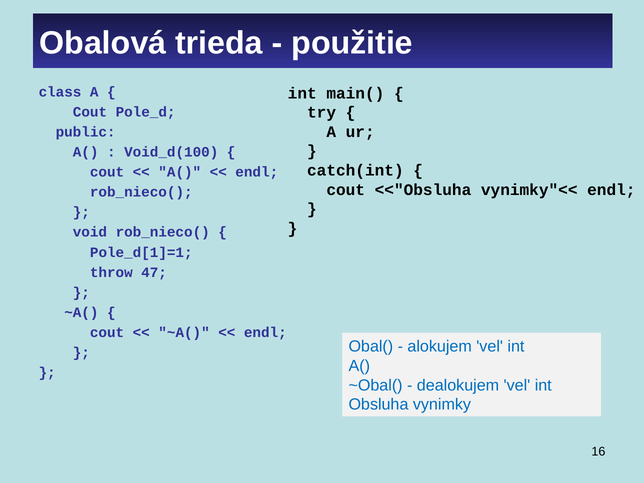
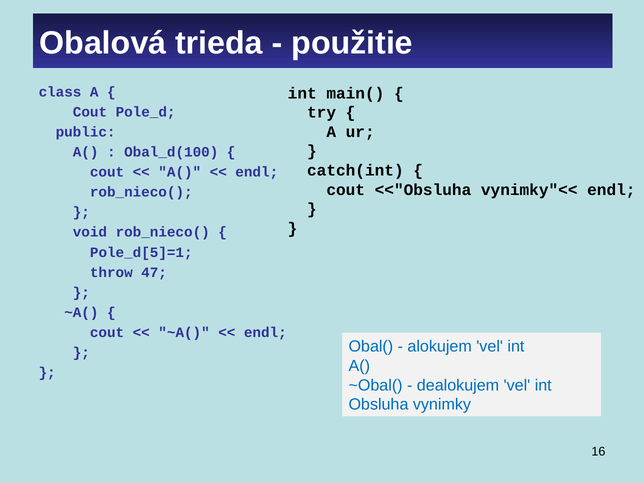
Void_d(100: Void_d(100 -> Obal_d(100
Pole_d[1]=1: Pole_d[1]=1 -> Pole_d[5]=1
